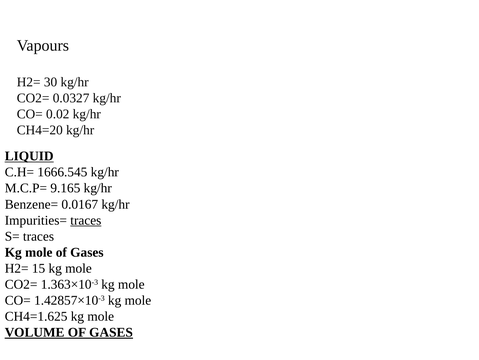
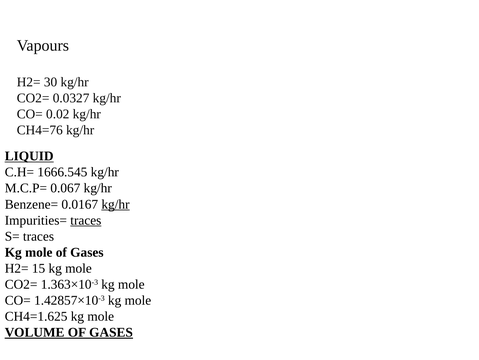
CH4=20: CH4=20 -> CH4=76
9.165: 9.165 -> 0.067
kg/hr at (115, 204) underline: none -> present
